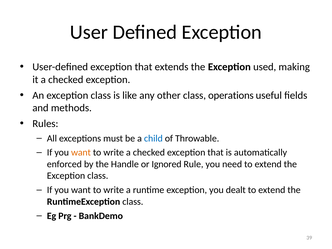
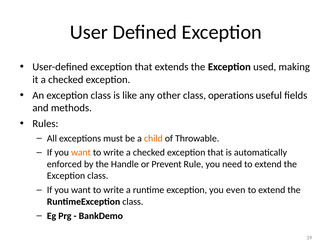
child colour: blue -> orange
Ignored: Ignored -> Prevent
dealt: dealt -> even
